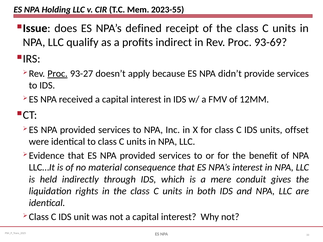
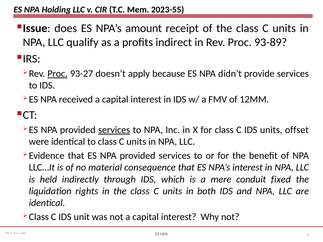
defined: defined -> amount
93-69: 93-69 -> 93-89
services at (114, 130) underline: none -> present
gives: gives -> fixed
